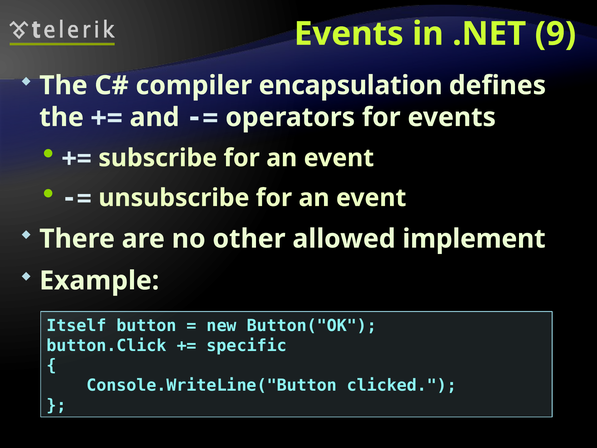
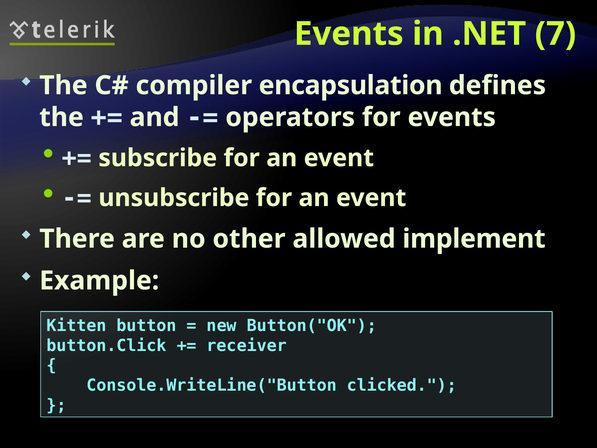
9: 9 -> 7
Itself: Itself -> Kitten
specific: specific -> receiver
